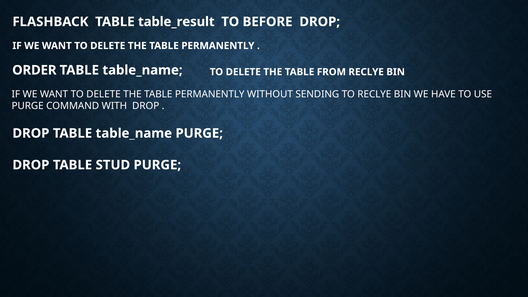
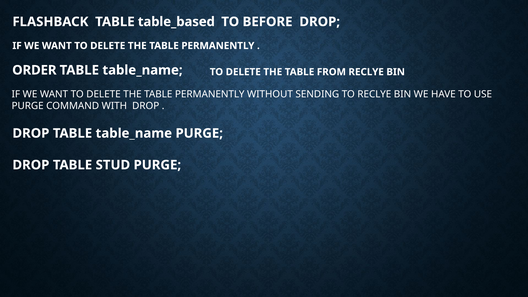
table_result: table_result -> table_based
